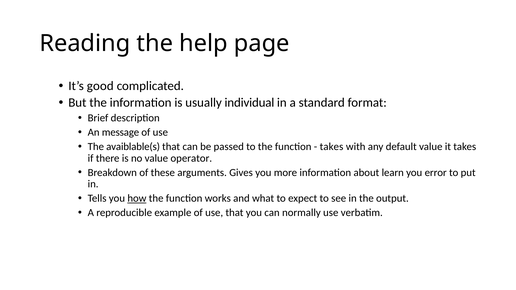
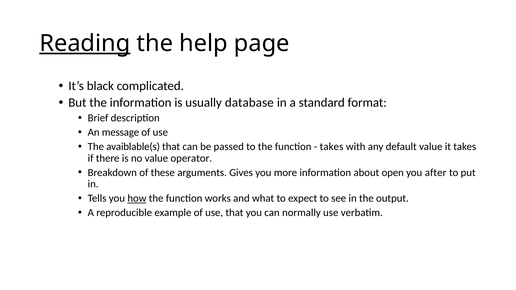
Reading underline: none -> present
good: good -> black
individual: individual -> database
learn: learn -> open
error: error -> after
